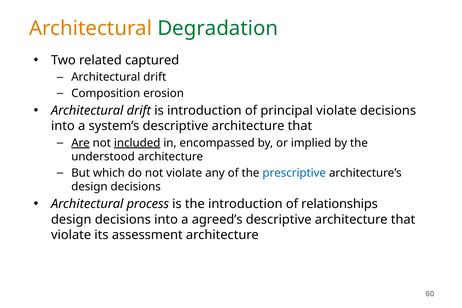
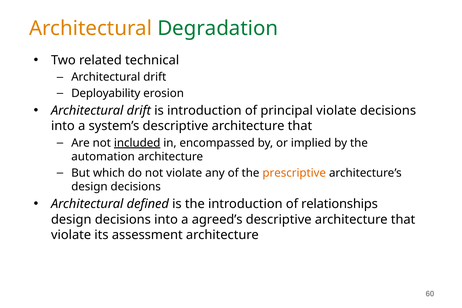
captured: captured -> technical
Composition: Composition -> Deployability
Are underline: present -> none
understood: understood -> automation
prescriptive colour: blue -> orange
process: process -> defined
